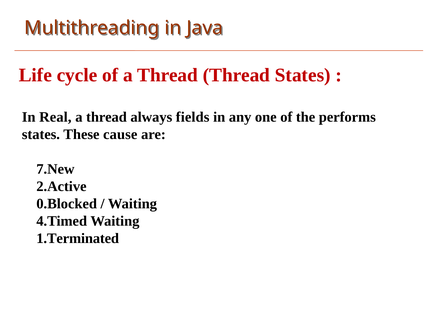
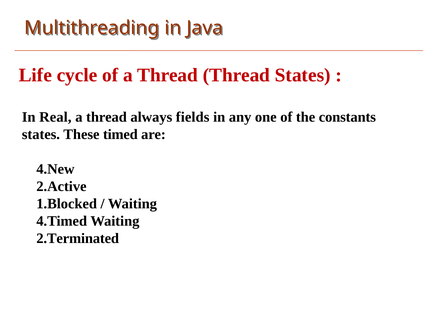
performs: performs -> constants
cause: cause -> timed
7.New: 7.New -> 4.New
0.Blocked: 0.Blocked -> 1.Blocked
1.Terminated: 1.Terminated -> 2.Terminated
